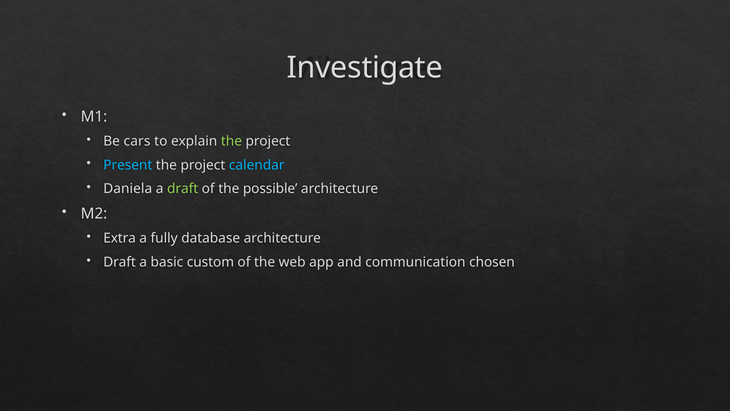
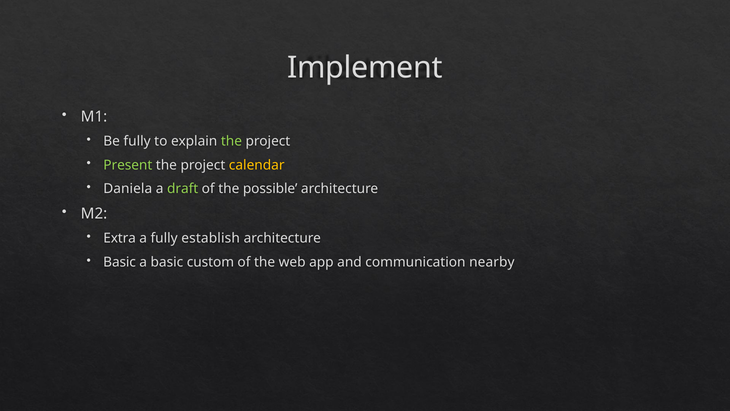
Investigate: Investigate -> Implement
Be cars: cars -> fully
Present colour: light blue -> light green
calendar colour: light blue -> yellow
database: database -> establish
Draft at (120, 262): Draft -> Basic
chosen: chosen -> nearby
